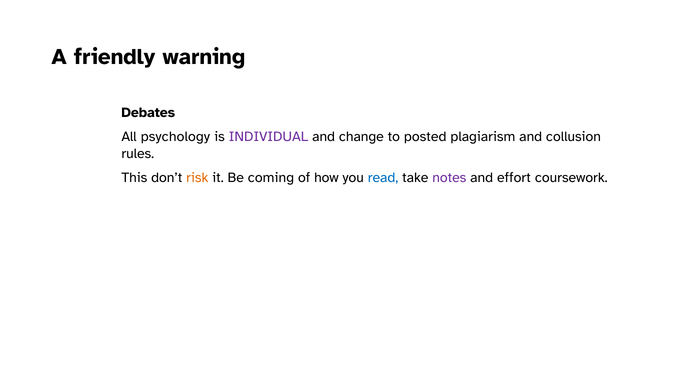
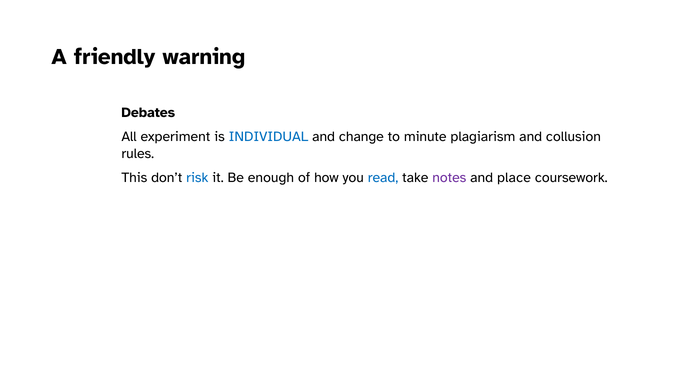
psychology: psychology -> experiment
INDIVIDUAL colour: purple -> blue
posted: posted -> minute
risk colour: orange -> blue
coming: coming -> enough
effort: effort -> place
